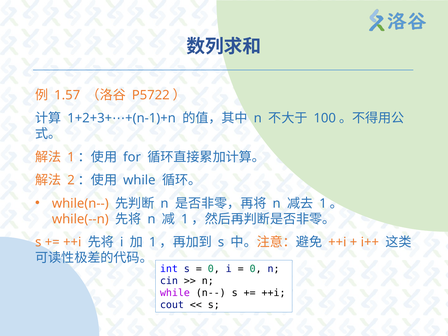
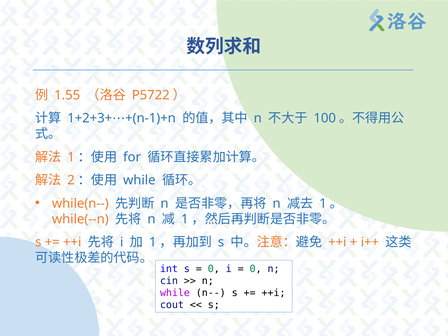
1.57: 1.57 -> 1.55
